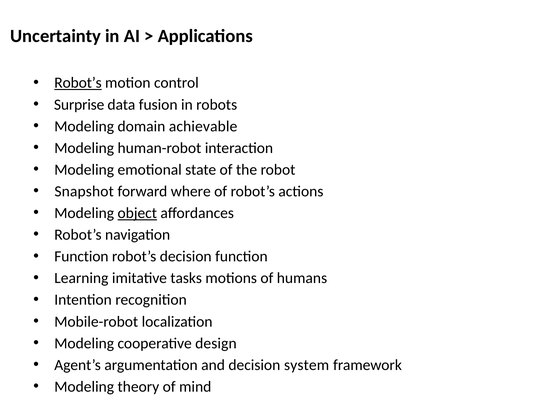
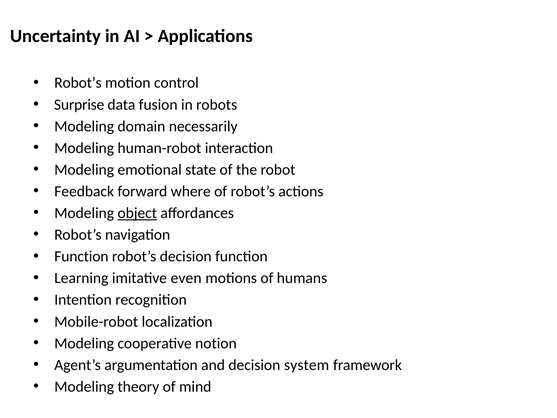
Robot’s at (78, 83) underline: present -> none
achievable: achievable -> necessarily
Snapshot: Snapshot -> Feedback
tasks: tasks -> even
design: design -> notion
